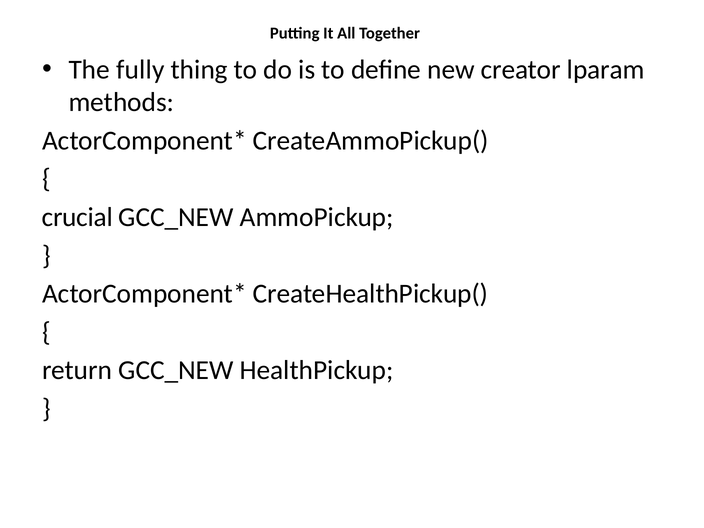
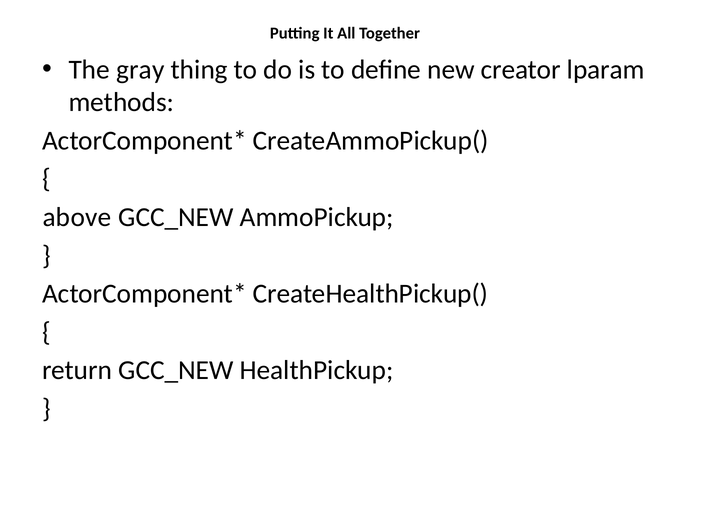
fully: fully -> gray
crucial: crucial -> above
